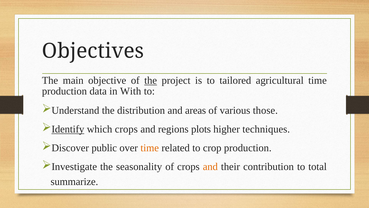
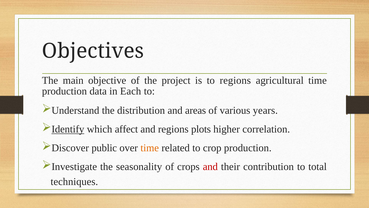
the at (151, 80) underline: present -> none
to tailored: tailored -> regions
With: With -> Each
those: those -> years
which crops: crops -> affect
techniques: techniques -> correlation
and at (210, 166) colour: orange -> red
summarize: summarize -> techniques
